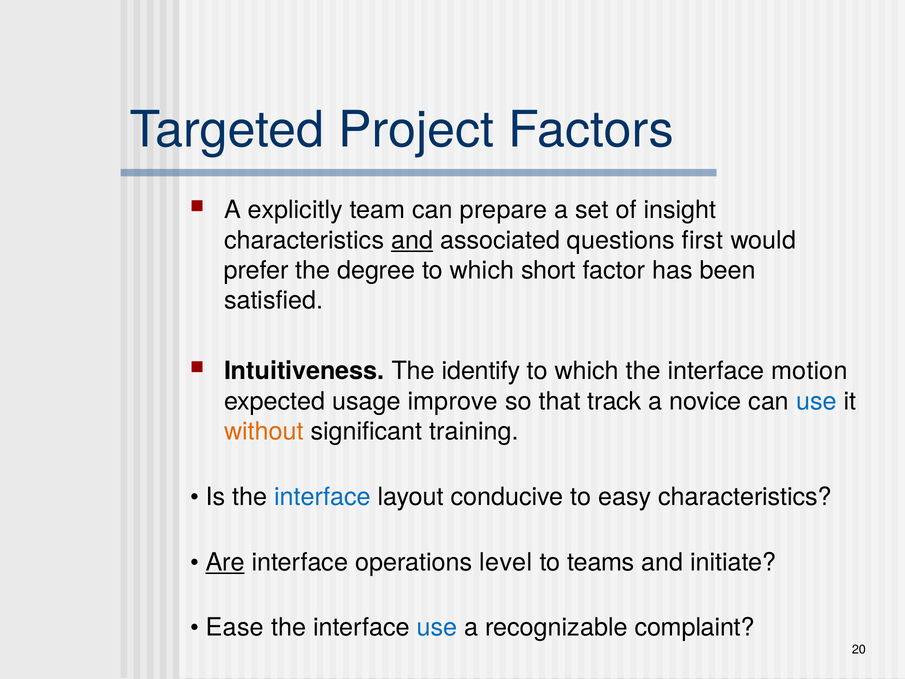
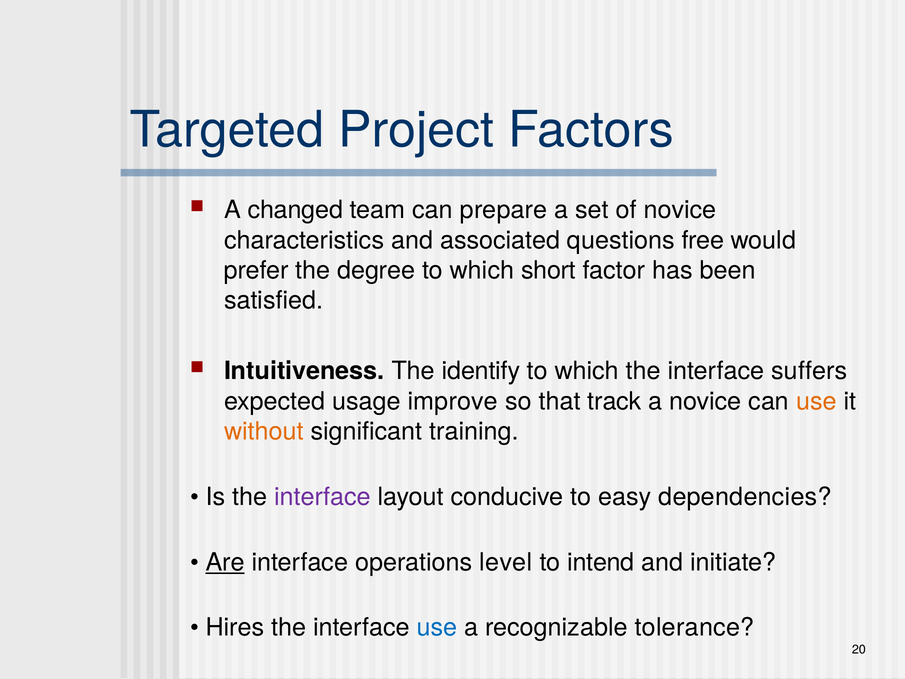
explicitly: explicitly -> changed
of insight: insight -> novice
and at (412, 240) underline: present -> none
first: first -> free
motion: motion -> suffers
use at (816, 401) colour: blue -> orange
interface at (322, 497) colour: blue -> purple
easy characteristics: characteristics -> dependencies
teams: teams -> intend
Ease: Ease -> Hires
complaint: complaint -> tolerance
